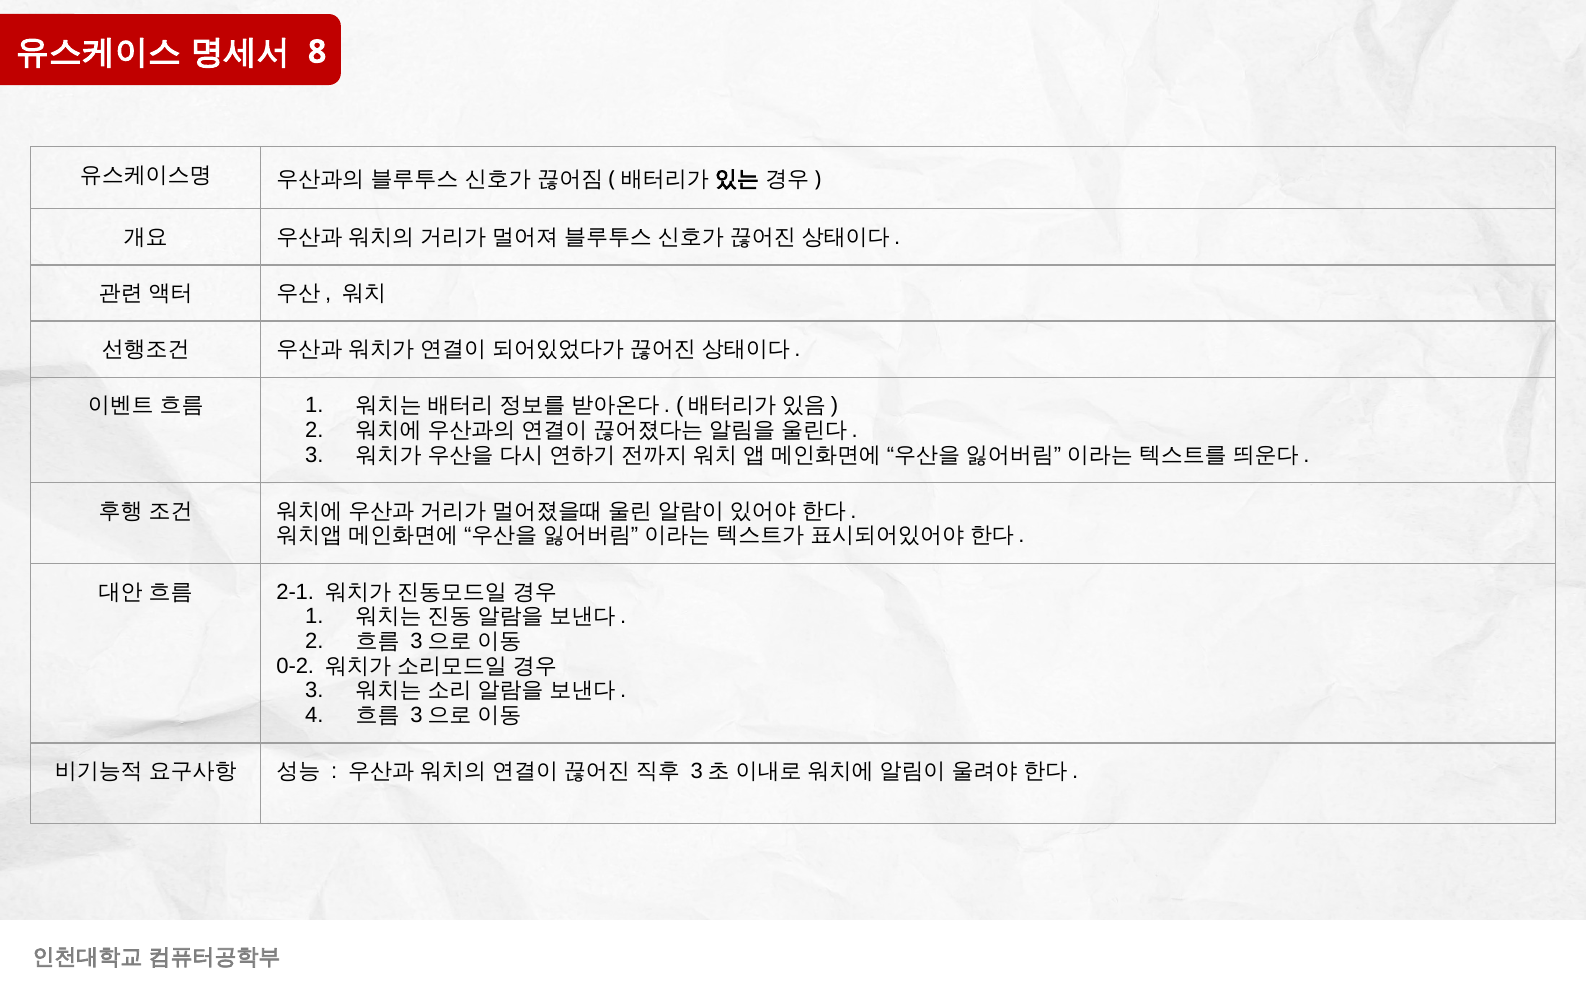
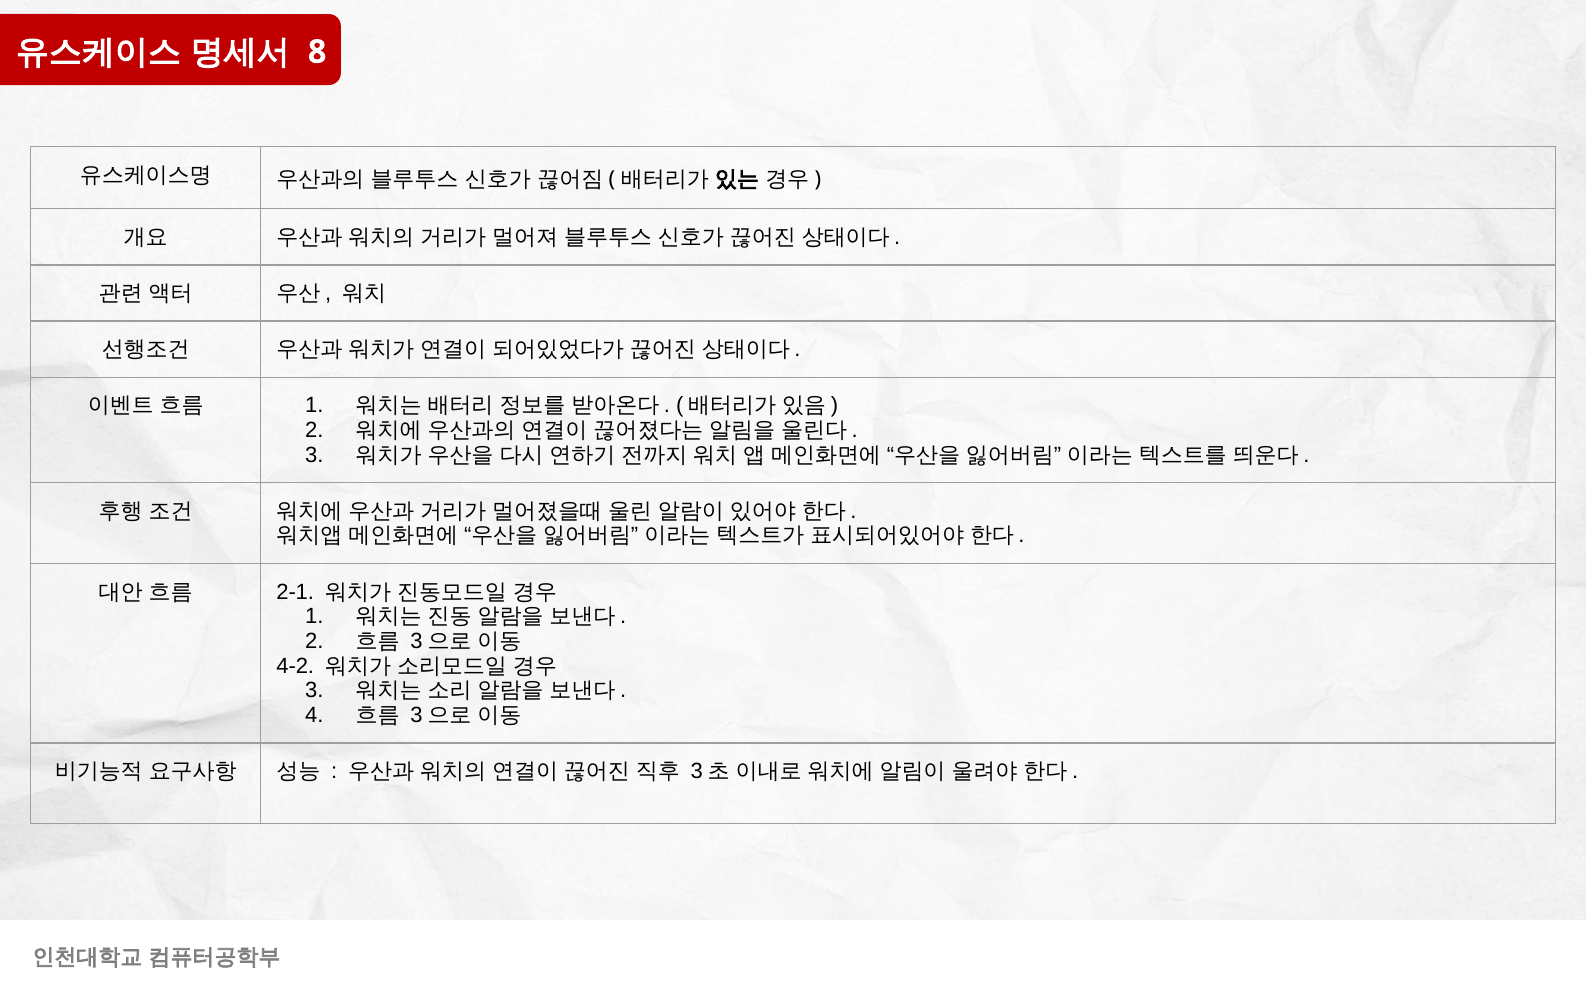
0-2: 0-2 -> 4-2
